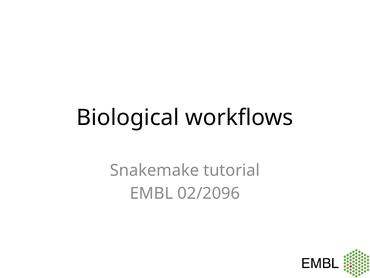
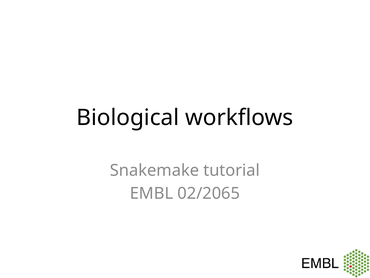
02/2096: 02/2096 -> 02/2065
